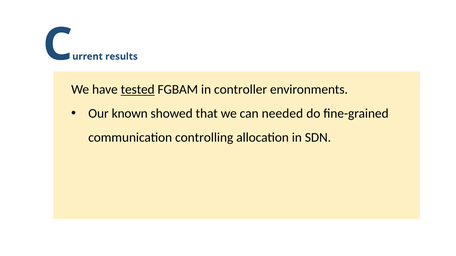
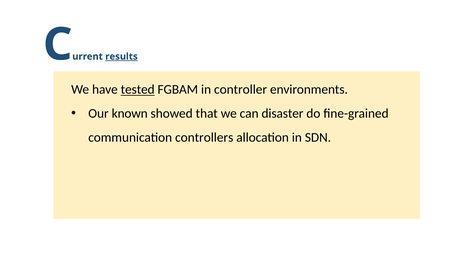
results underline: none -> present
needed: needed -> disaster
controlling: controlling -> controllers
